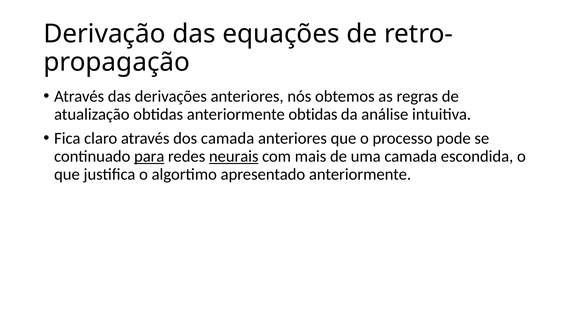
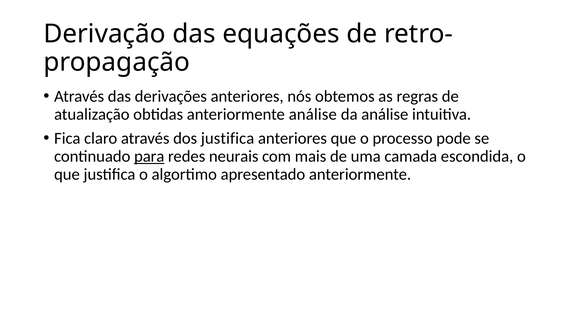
anteriormente obtidas: obtidas -> análise
dos camada: camada -> justifica
neurais underline: present -> none
